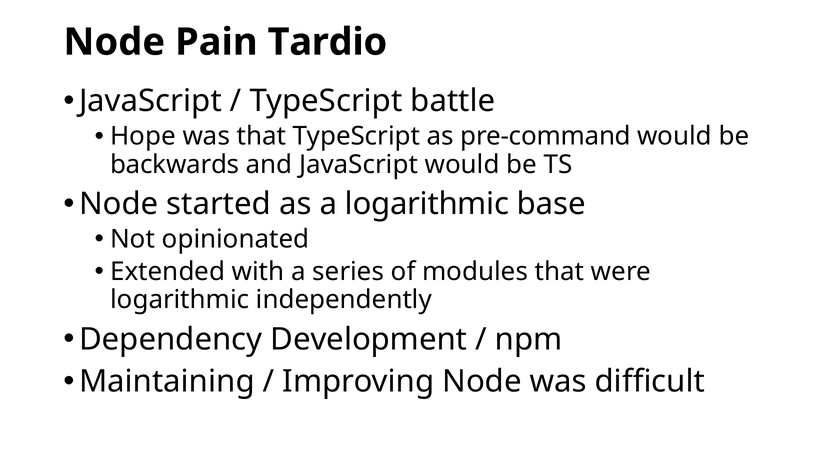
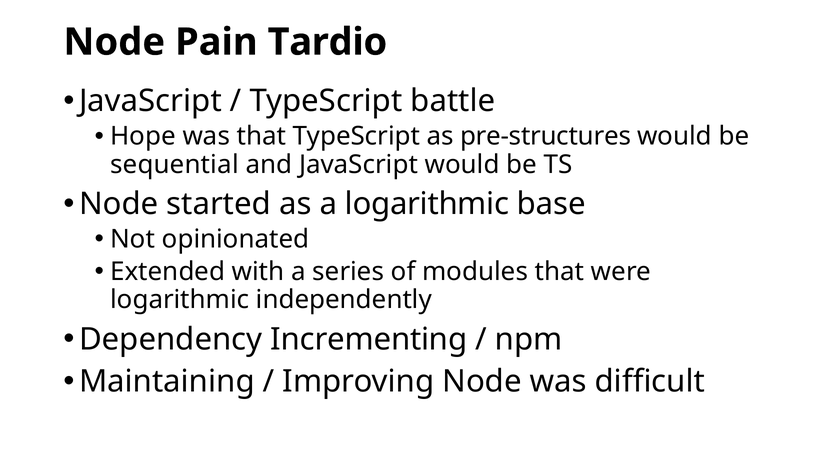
pre-command: pre-command -> pre-structures
backwards: backwards -> sequential
Development: Development -> Incrementing
